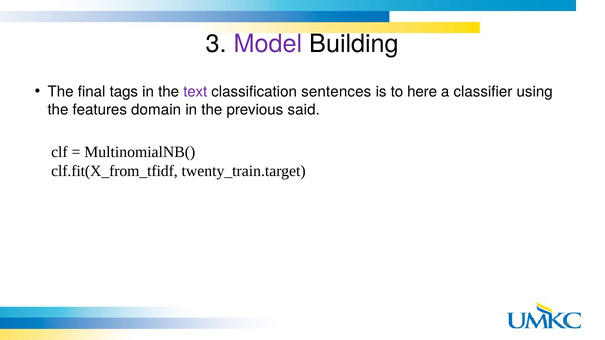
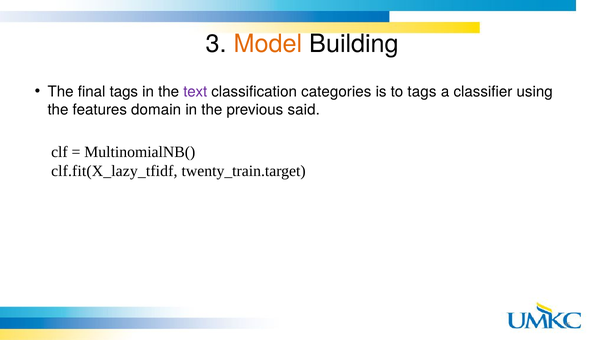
Model colour: purple -> orange
sentences: sentences -> categories
to here: here -> tags
clf.fit(X_from_tfidf: clf.fit(X_from_tfidf -> clf.fit(X_lazy_tfidf
